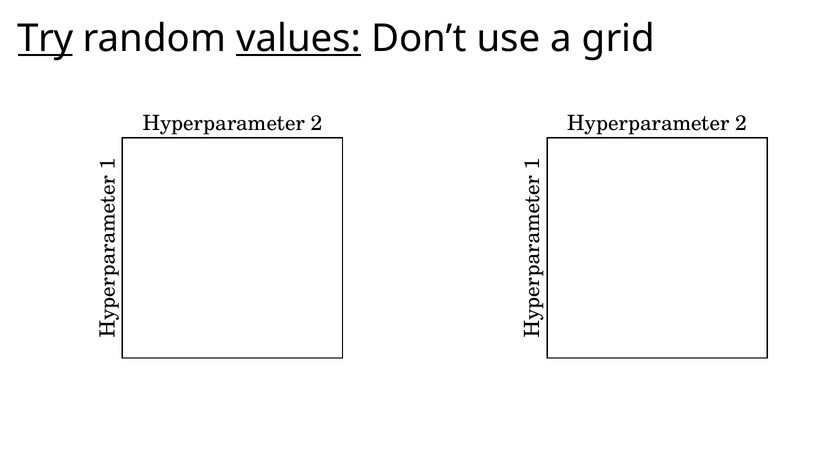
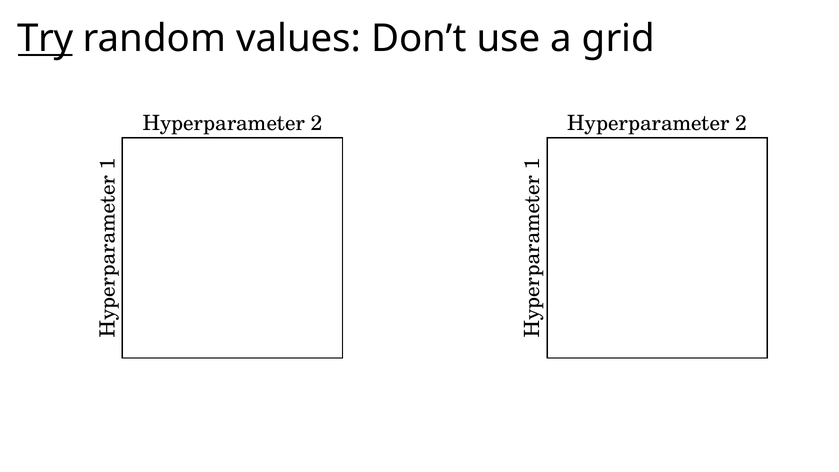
values underline: present -> none
